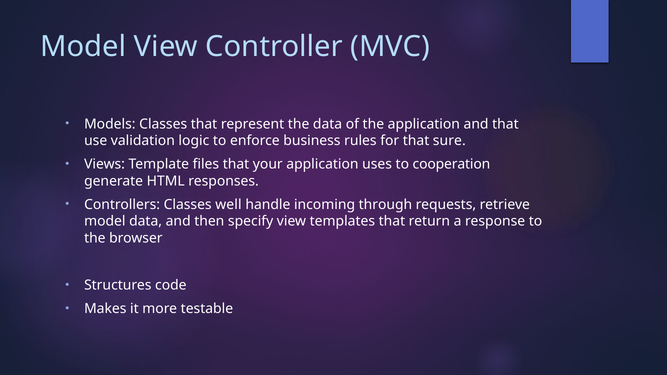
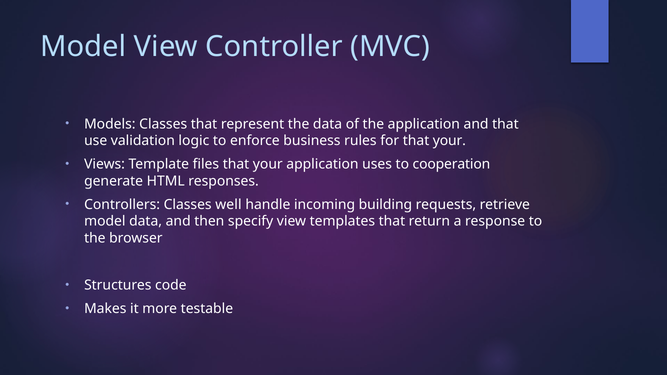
for that sure: sure -> your
through: through -> building
